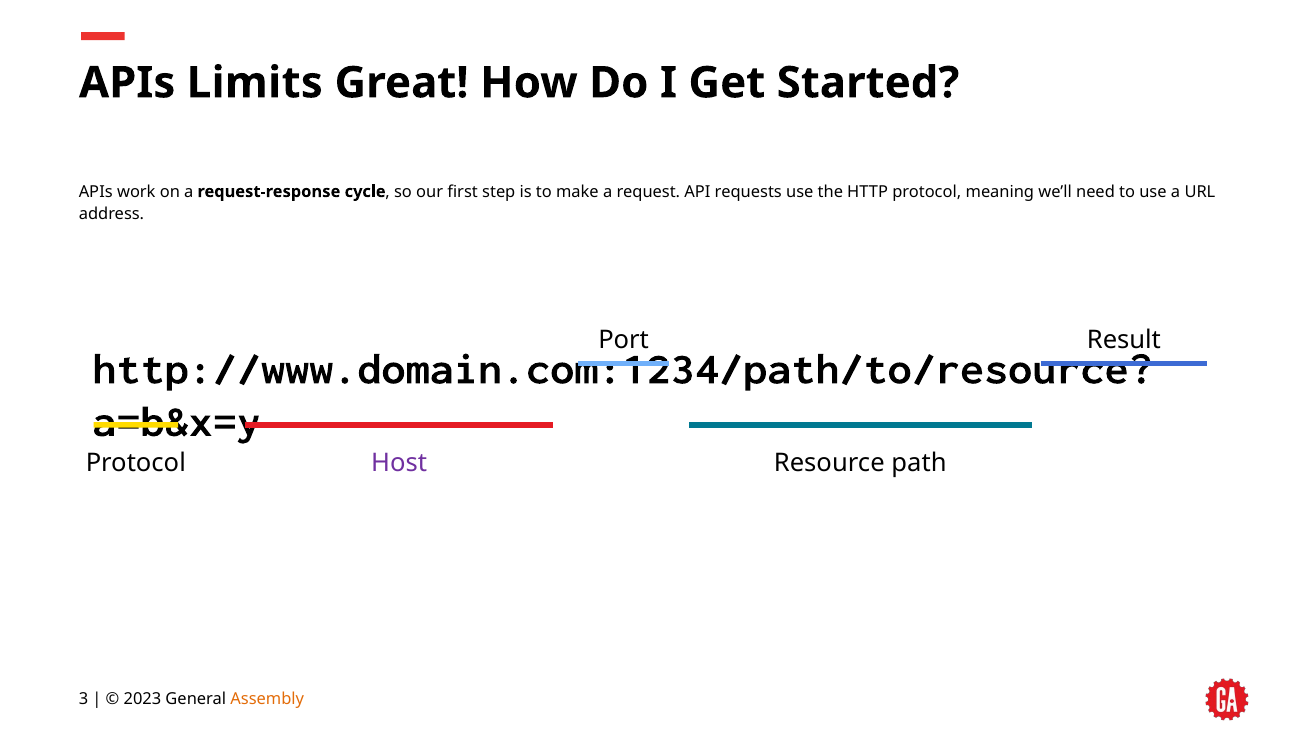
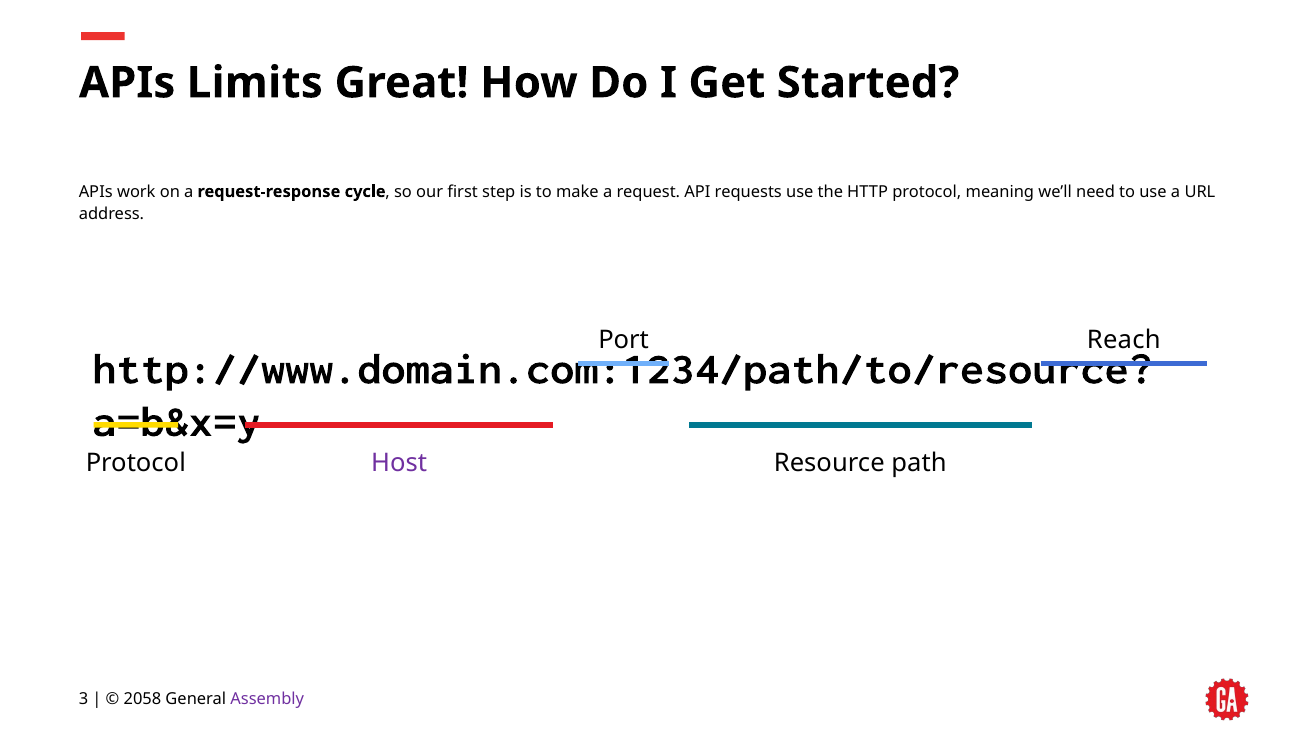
Result: Result -> Reach
2023: 2023 -> 2058
Assembly colour: orange -> purple
